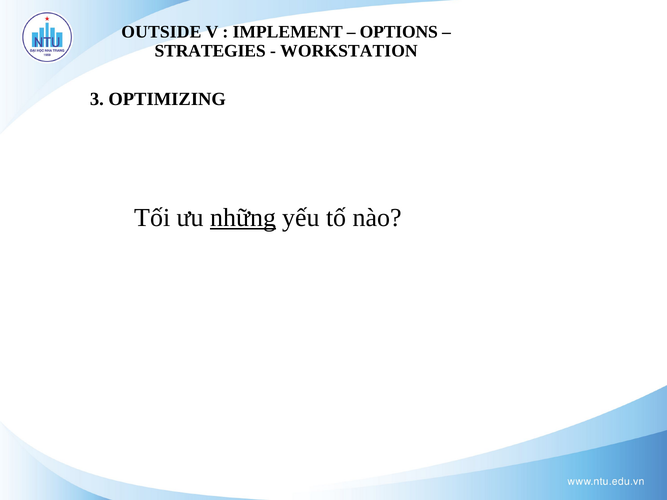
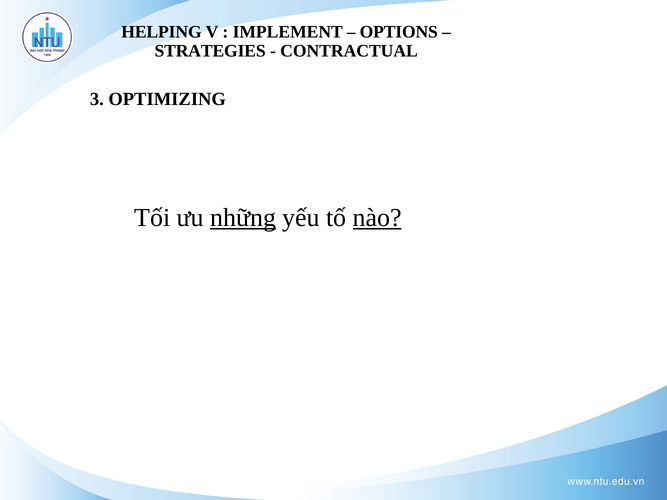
OUTSIDE: OUTSIDE -> HELPING
WORKSTATION: WORKSTATION -> CONTRACTUAL
nào underline: none -> present
